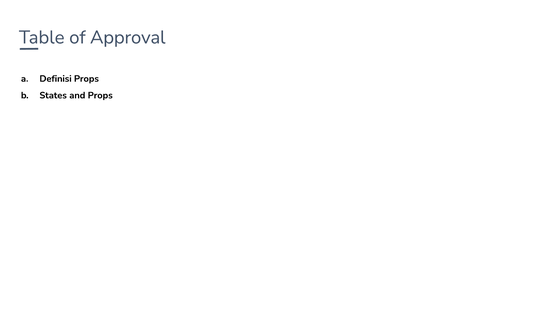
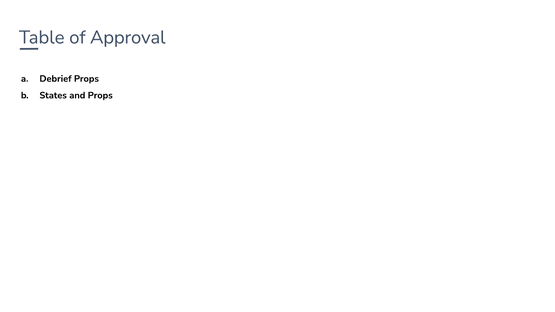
Definisi: Definisi -> Debrief
